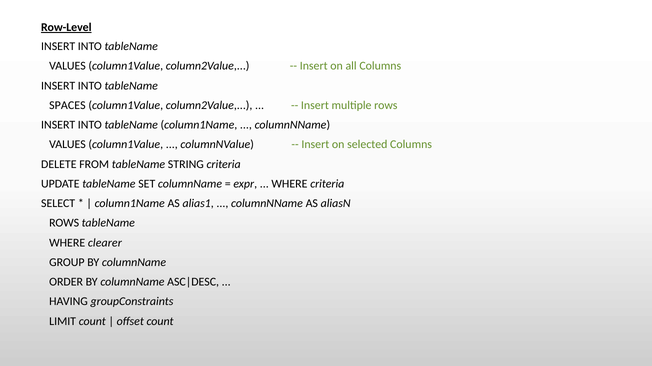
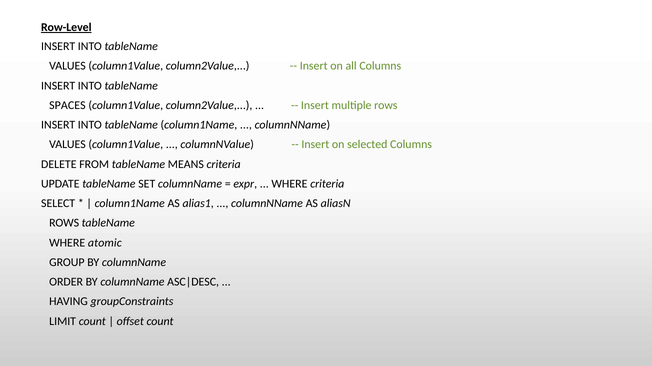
STRING: STRING -> MEANS
clearer: clearer -> atomic
